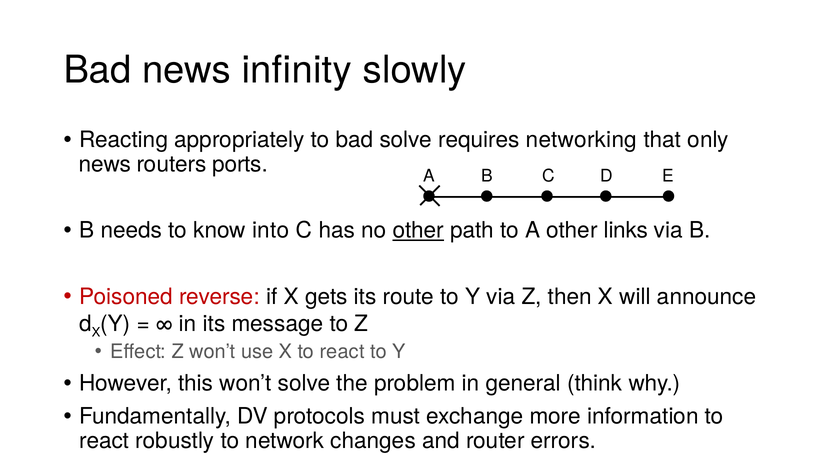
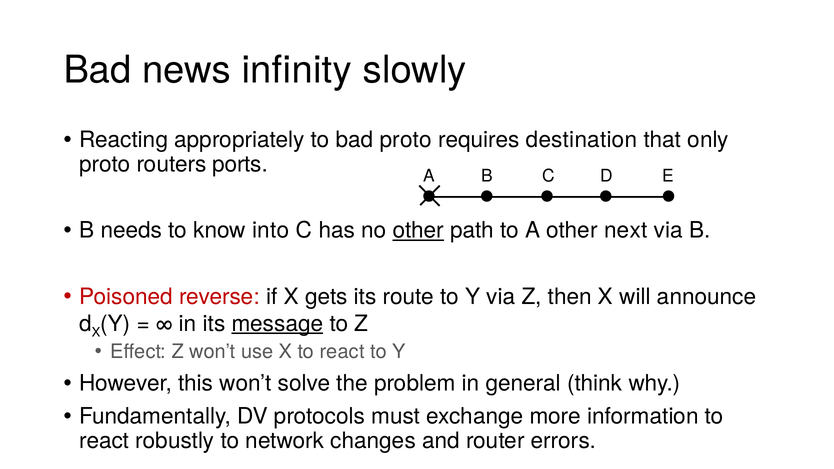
bad solve: solve -> proto
networking: networking -> destination
news at (105, 164): news -> proto
links: links -> next
message underline: none -> present
